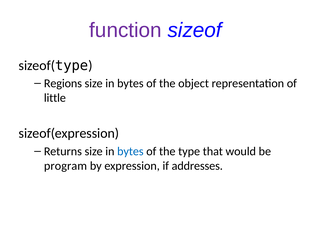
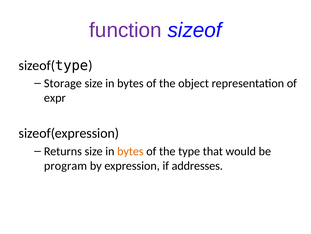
Regions: Regions -> Storage
little: little -> expr
bytes at (130, 151) colour: blue -> orange
